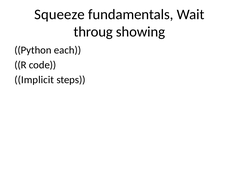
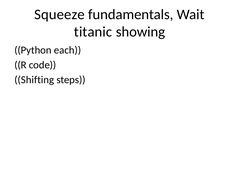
throug: throug -> titanic
Implicit: Implicit -> Shifting
